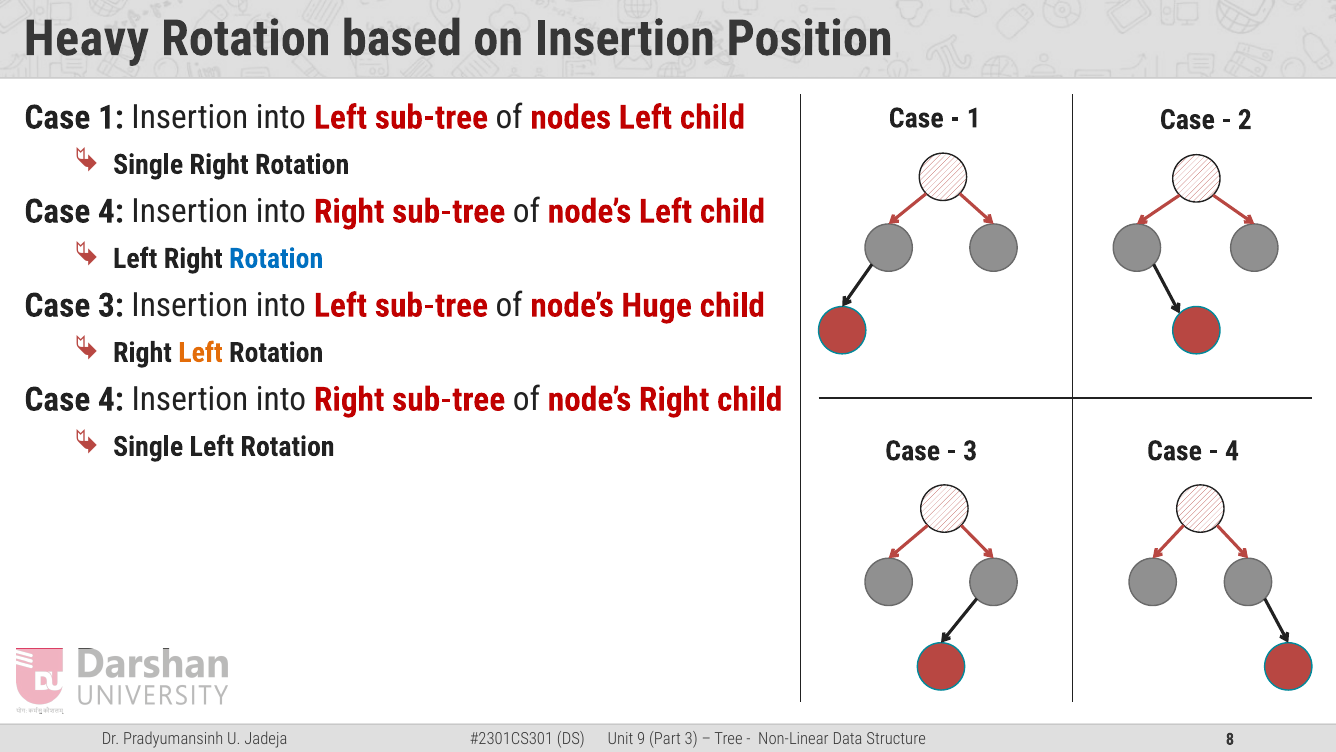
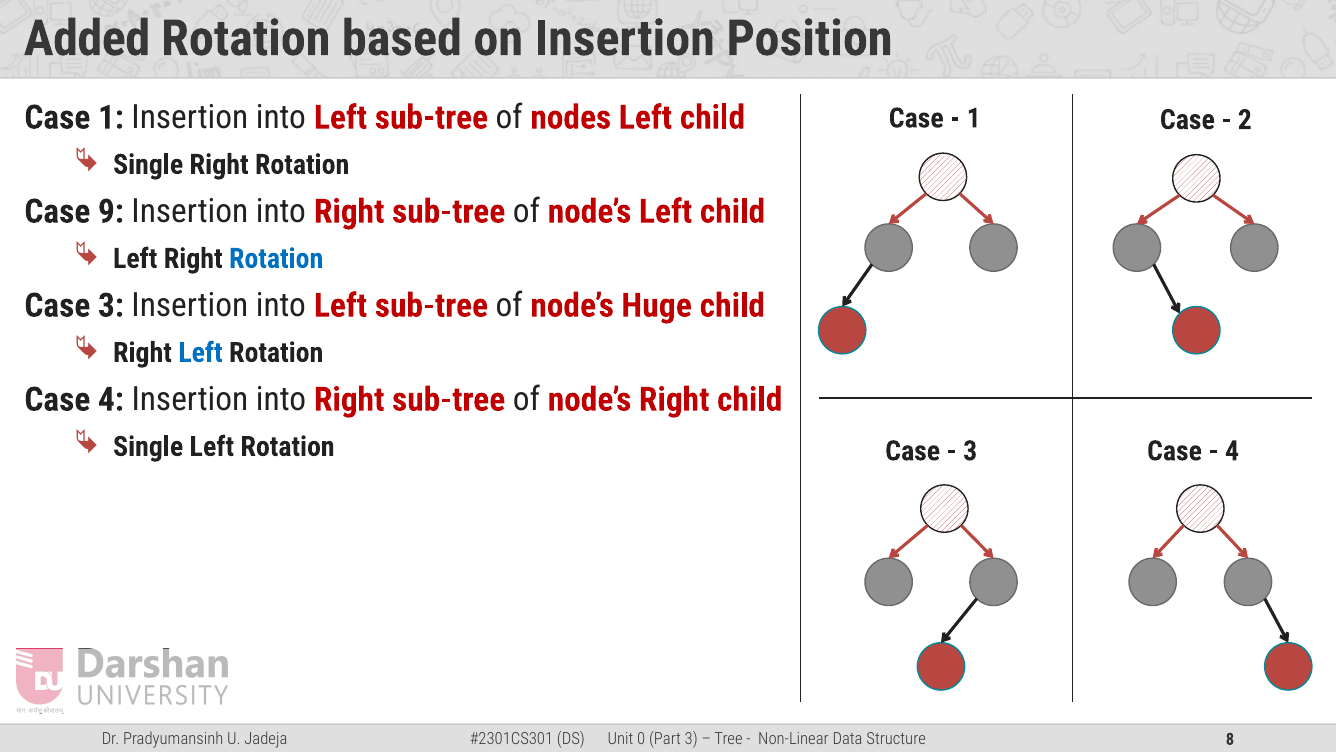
Heavy: Heavy -> Added
4 at (111, 211): 4 -> 9
Left at (200, 352) colour: orange -> blue
9: 9 -> 0
